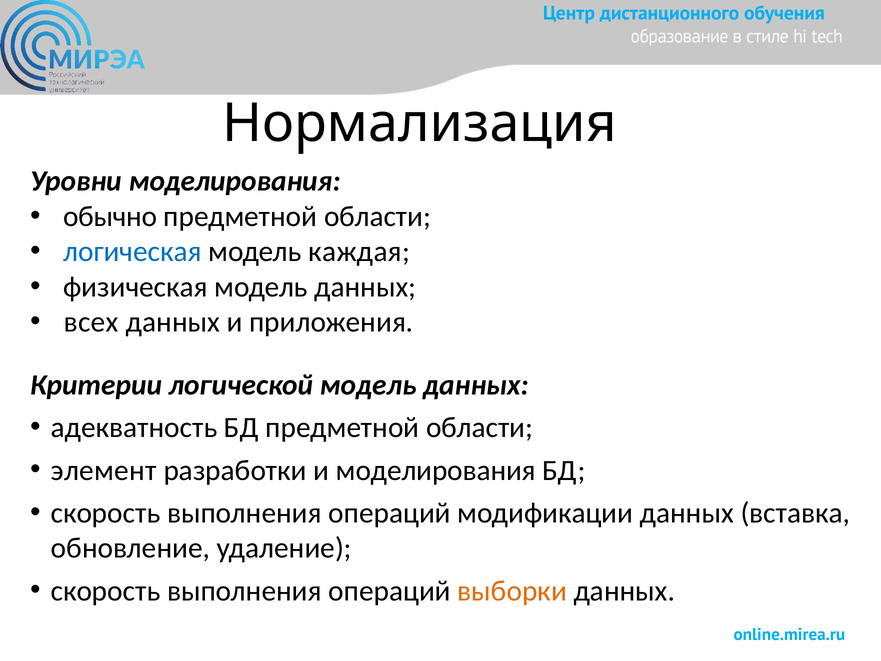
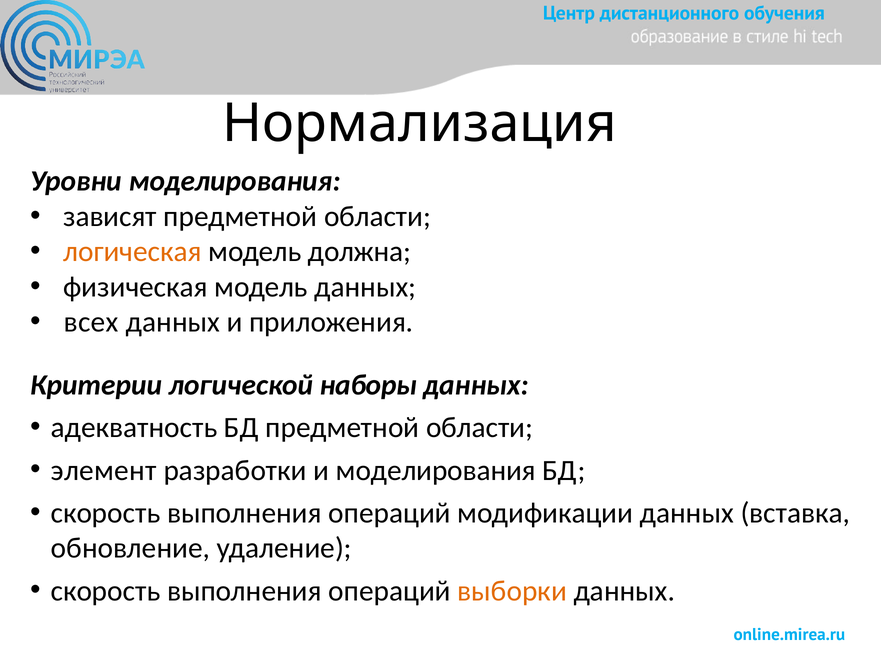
обычно: обычно -> зависят
логическая colour: blue -> orange
каждая: каждая -> должна
логической модель: модель -> наборы
